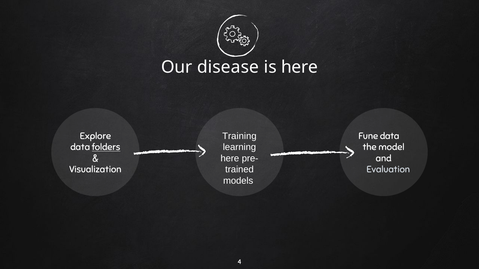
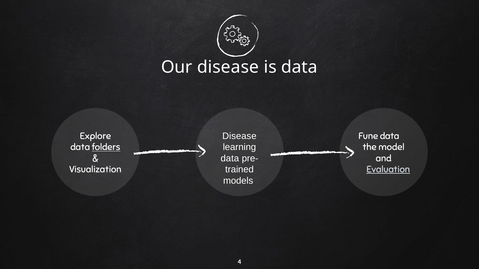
is here: here -> data
Training at (239, 136): Training -> Disease
here at (230, 159): here -> data
Evaluation underline: none -> present
